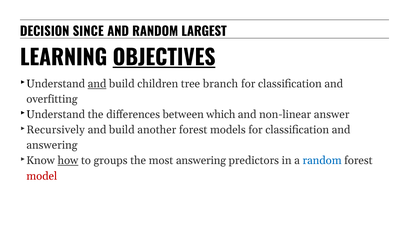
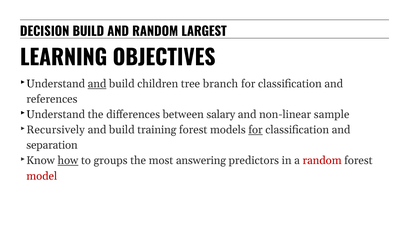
DECISION SINCE: SINCE -> BUILD
OBJECTIVES underline: present -> none
overfitting: overfitting -> references
which: which -> salary
answer: answer -> sample
another: another -> training
for at (256, 130) underline: none -> present
answering at (52, 146): answering -> separation
random at (322, 161) colour: blue -> red
